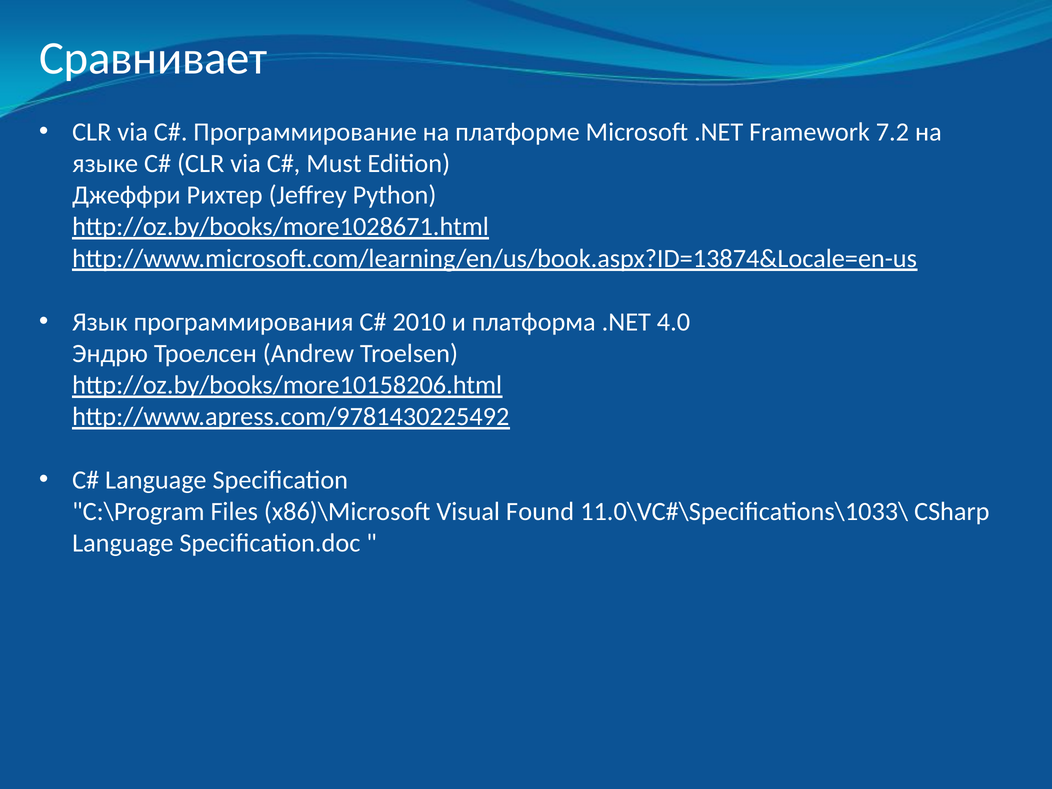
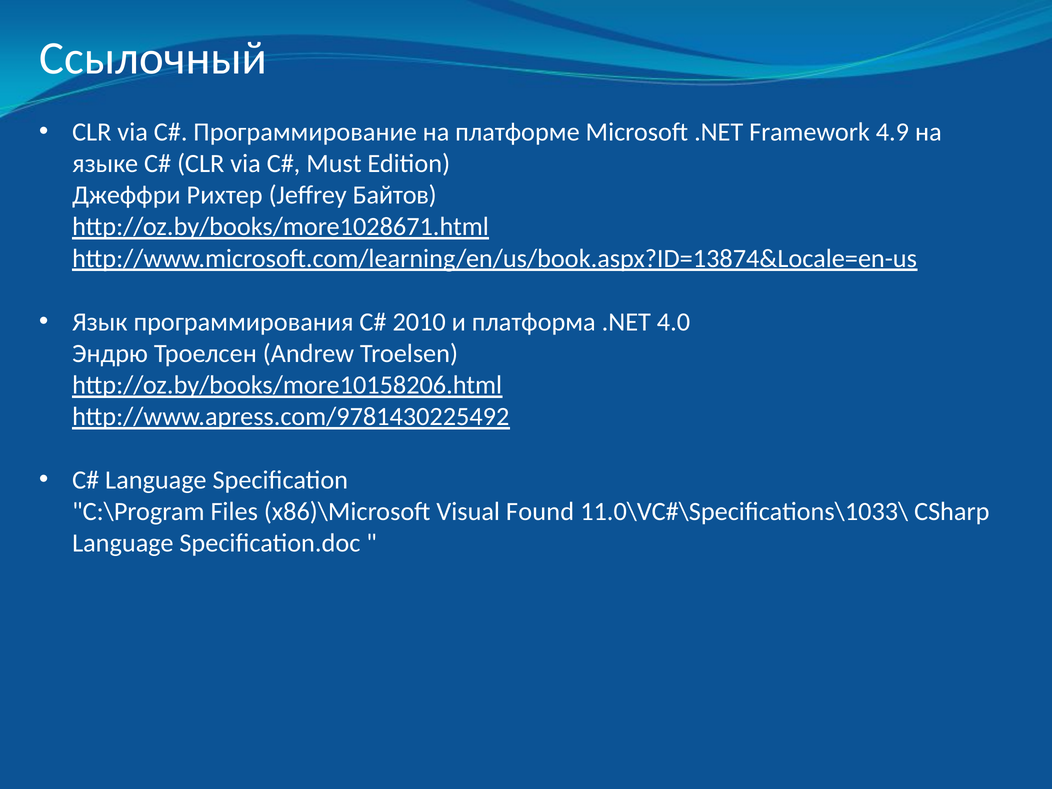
Сравнивает: Сравнивает -> Ссылочный
7.2: 7.2 -> 4.9
Python: Python -> Байтов
